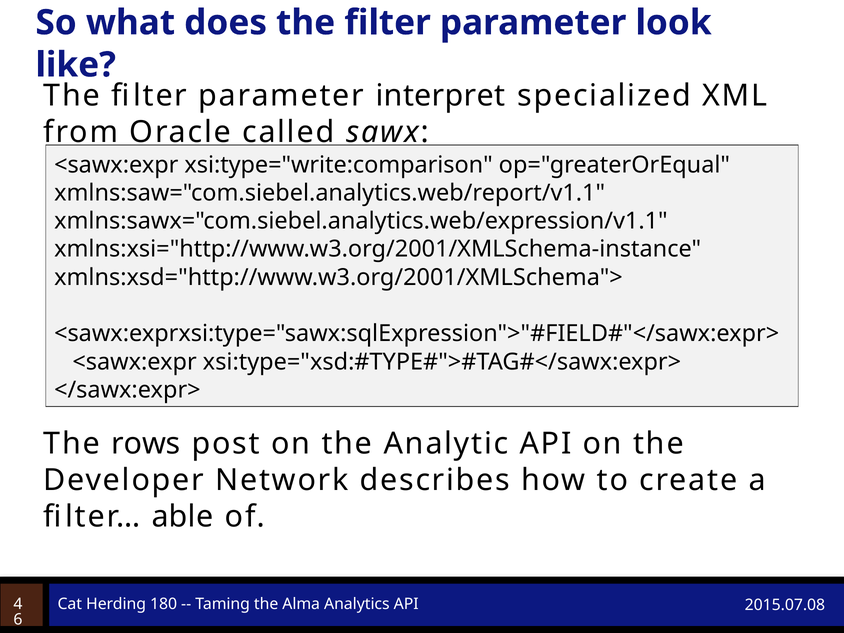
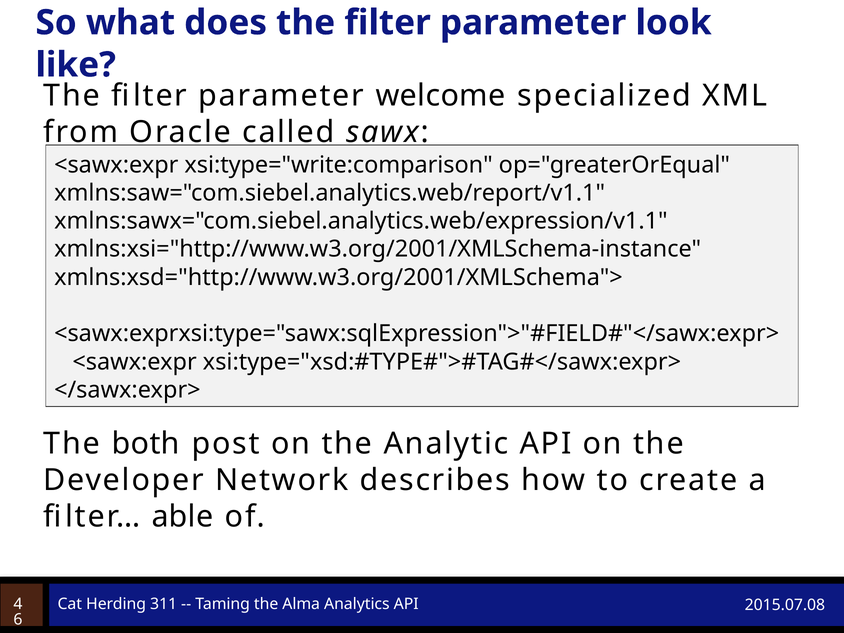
interpret: interpret -> welcome
rows: rows -> both
180: 180 -> 311
